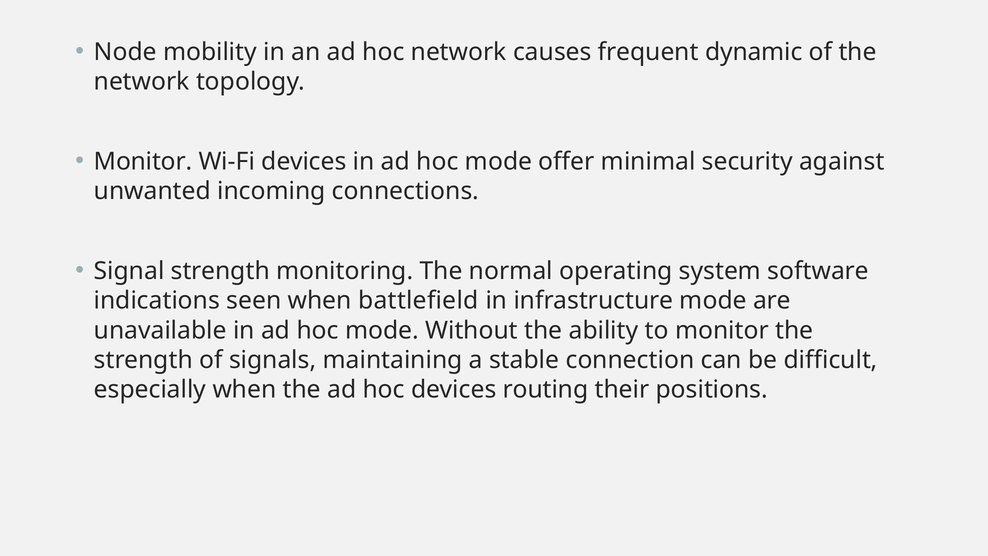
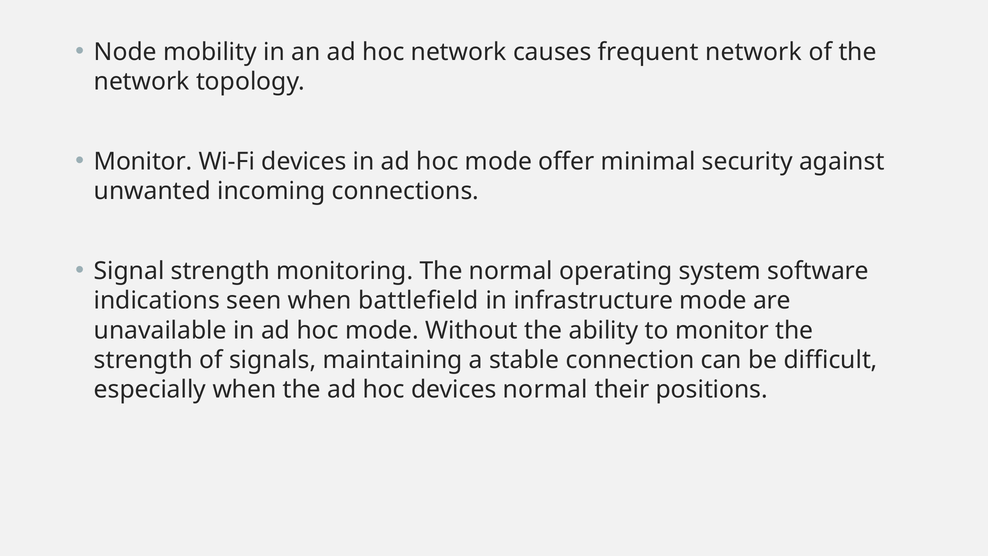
frequent dynamic: dynamic -> network
devices routing: routing -> normal
